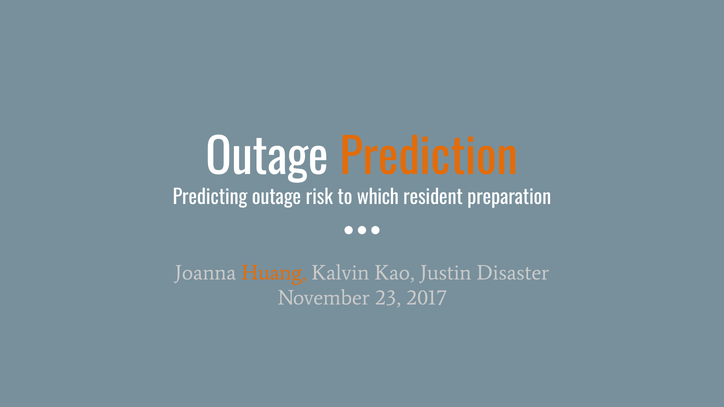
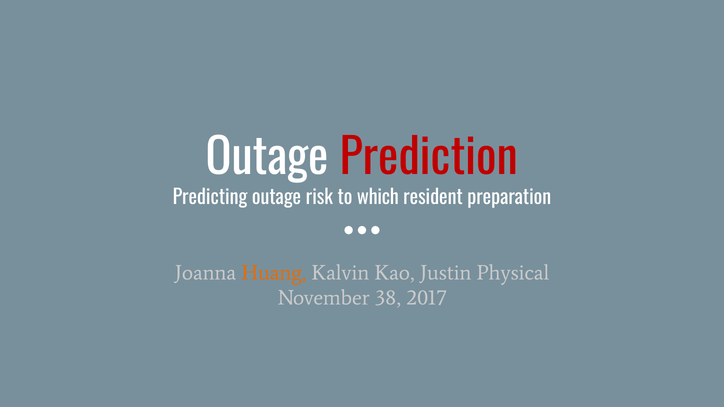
Prediction colour: orange -> red
Disaster: Disaster -> Physical
23: 23 -> 38
